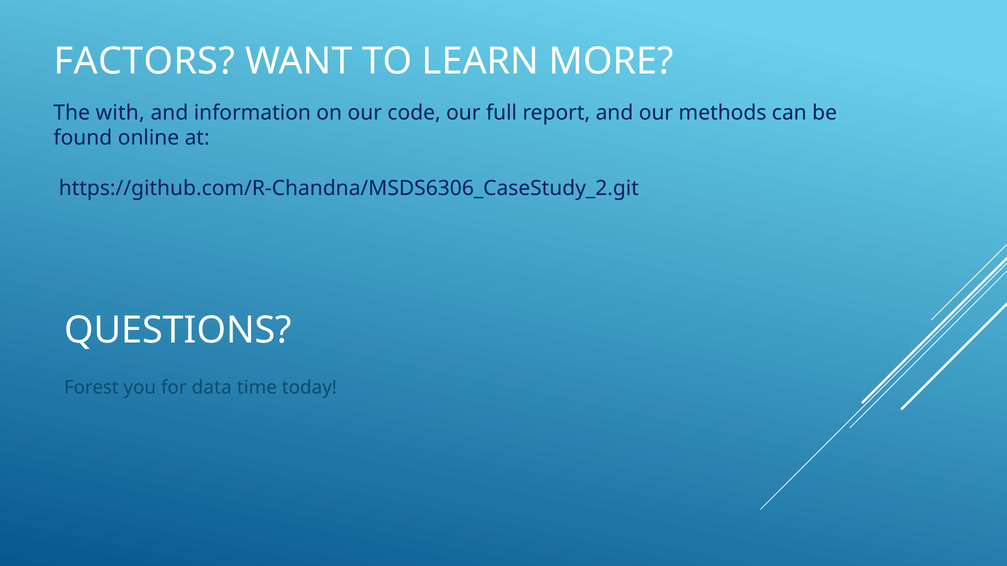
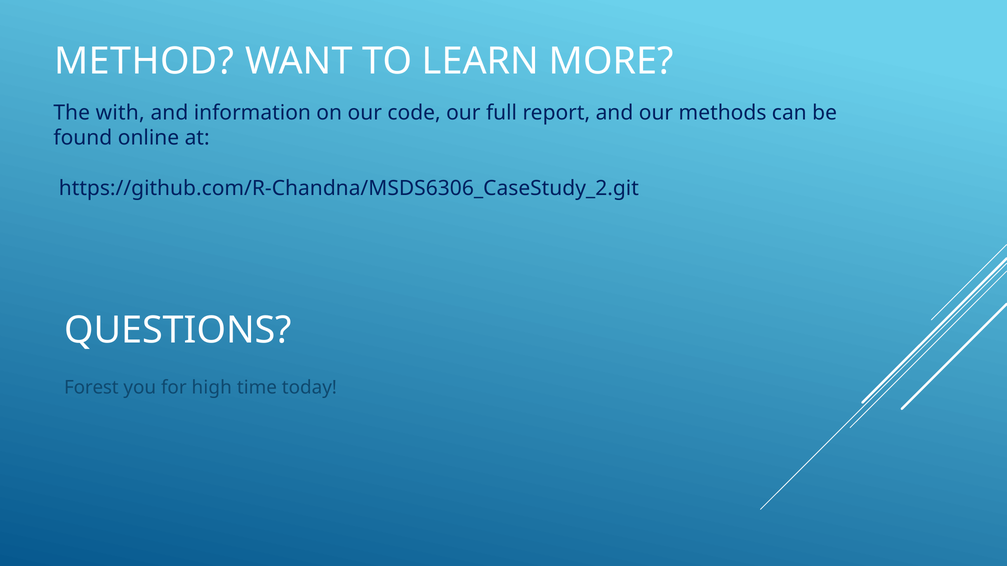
FACTORS: FACTORS -> METHOD
data: data -> high
